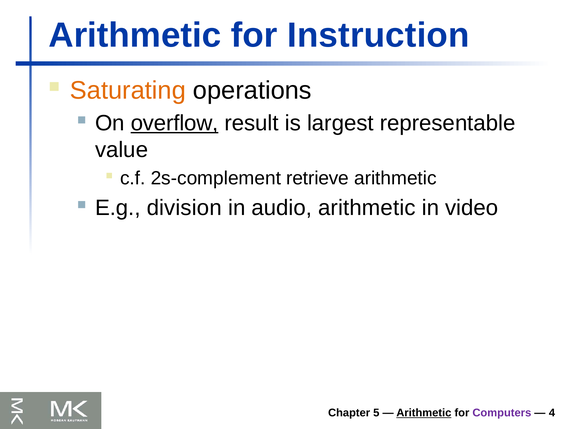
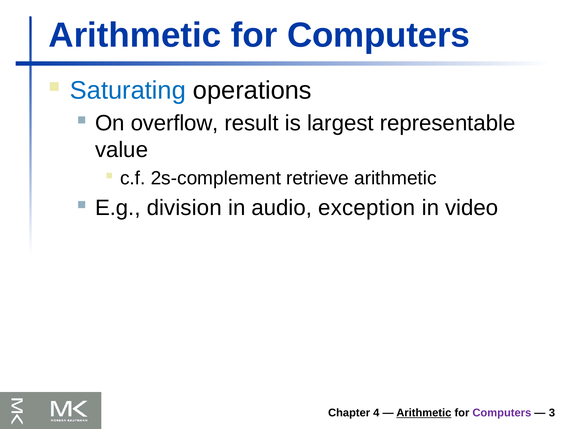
Instruction at (378, 35): Instruction -> Computers
Saturating colour: orange -> blue
overflow underline: present -> none
audio arithmetic: arithmetic -> exception
5: 5 -> 4
4: 4 -> 3
